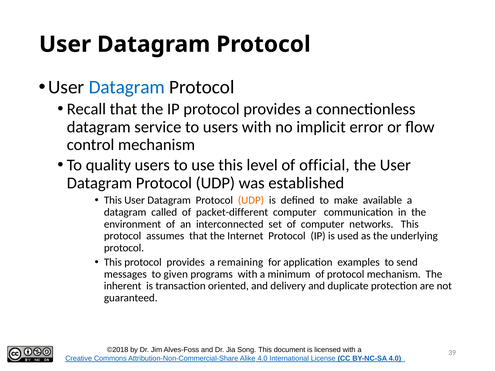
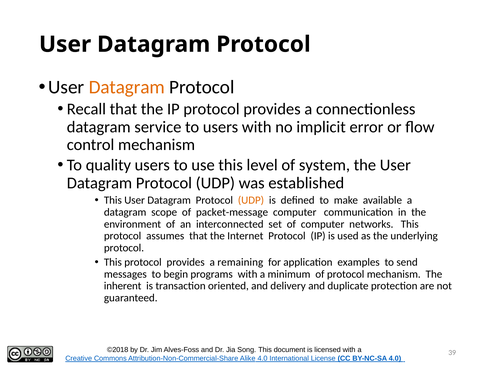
Datagram at (127, 87) colour: blue -> orange
official: official -> system
called: called -> scope
packet-different: packet-different -> packet-message
given: given -> begin
